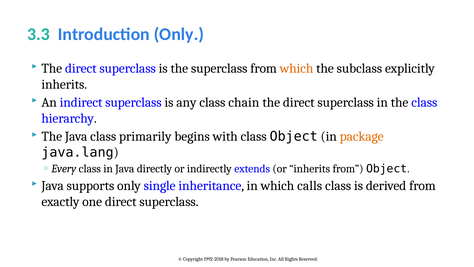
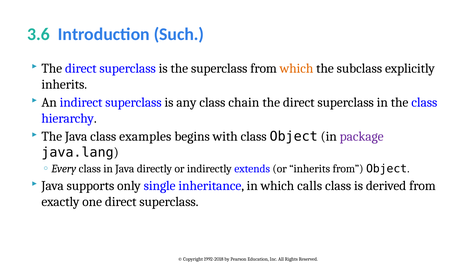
3.3: 3.3 -> 3.6
Introduction Only: Only -> Such
primarily: primarily -> examples
package colour: orange -> purple
